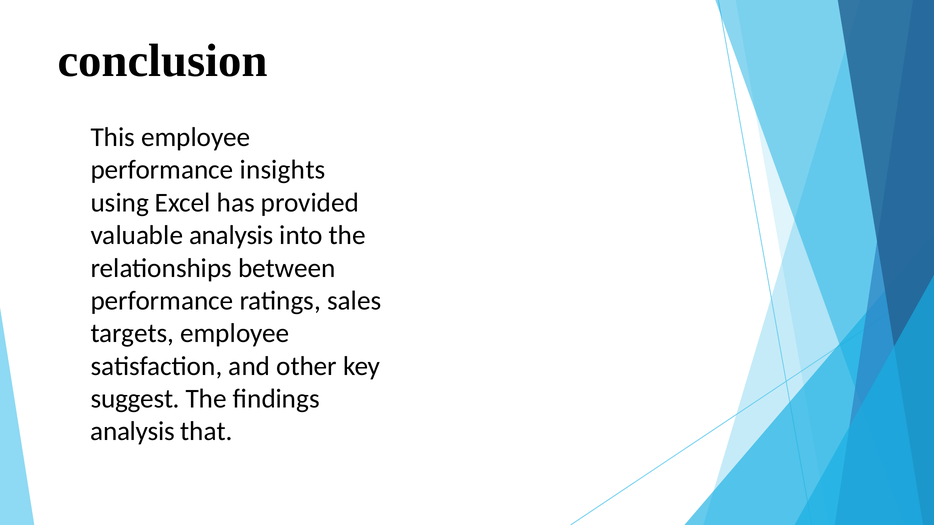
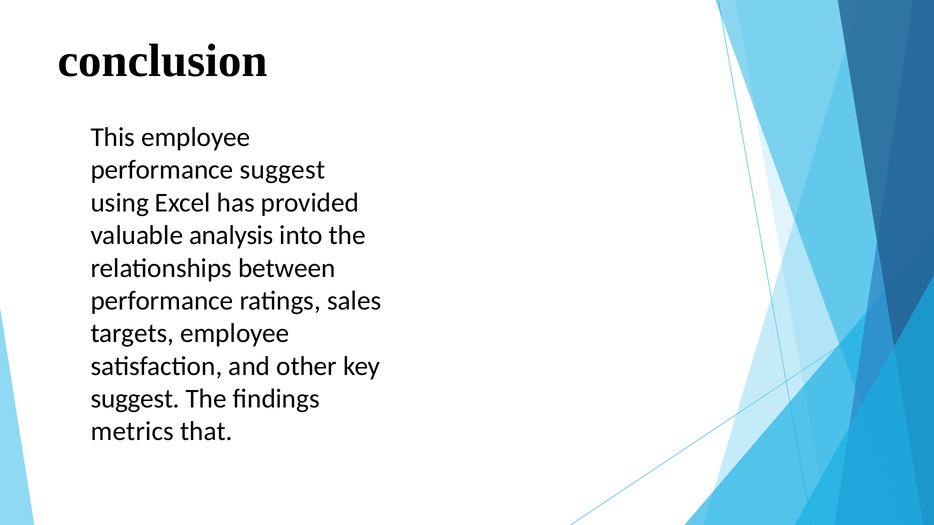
performance insights: insights -> suggest
analysis at (133, 432): analysis -> metrics
